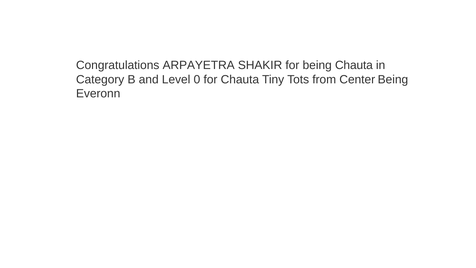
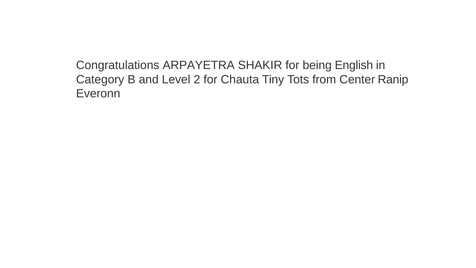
being Chauta: Chauta -> English
0: 0 -> 2
Center Being: Being -> Ranip
